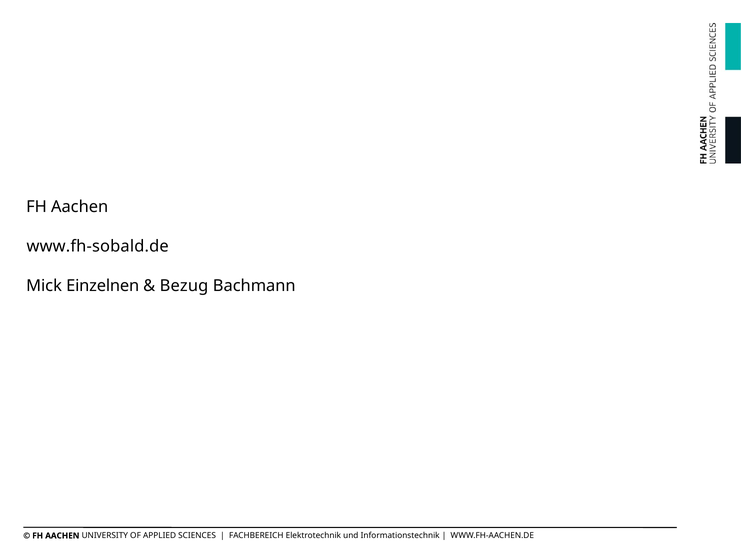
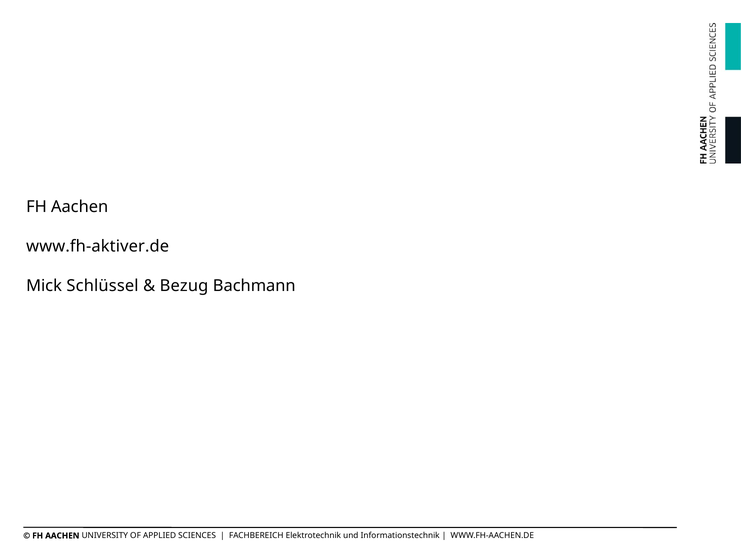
www.fh-sobald.de: www.fh-sobald.de -> www.fh-aktiver.de
Einzelnen: Einzelnen -> Schlüssel
